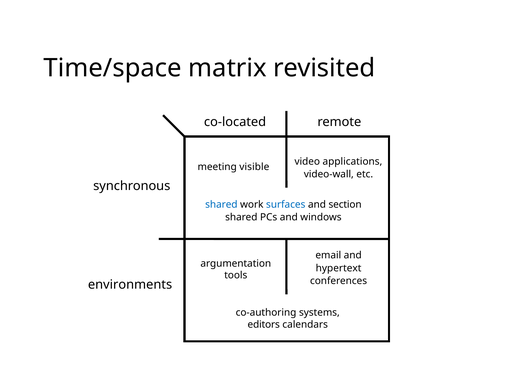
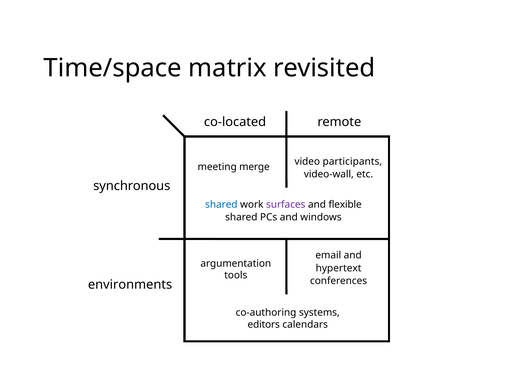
applications: applications -> participants
visible: visible -> merge
surfaces colour: blue -> purple
section: section -> flexible
